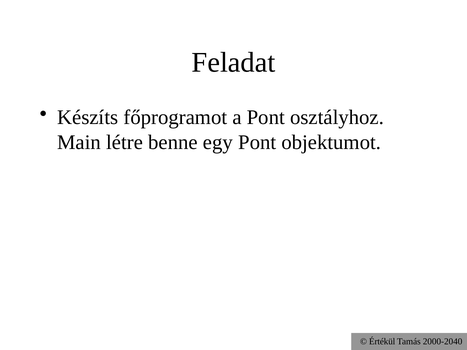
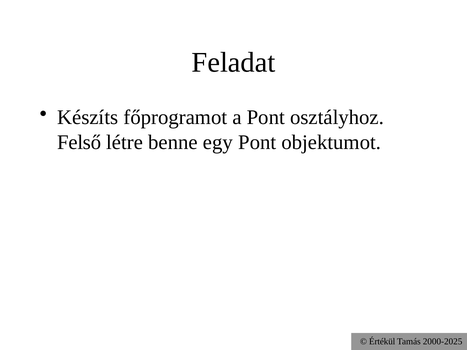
Main: Main -> Felső
2000-2040: 2000-2040 -> 2000-2025
